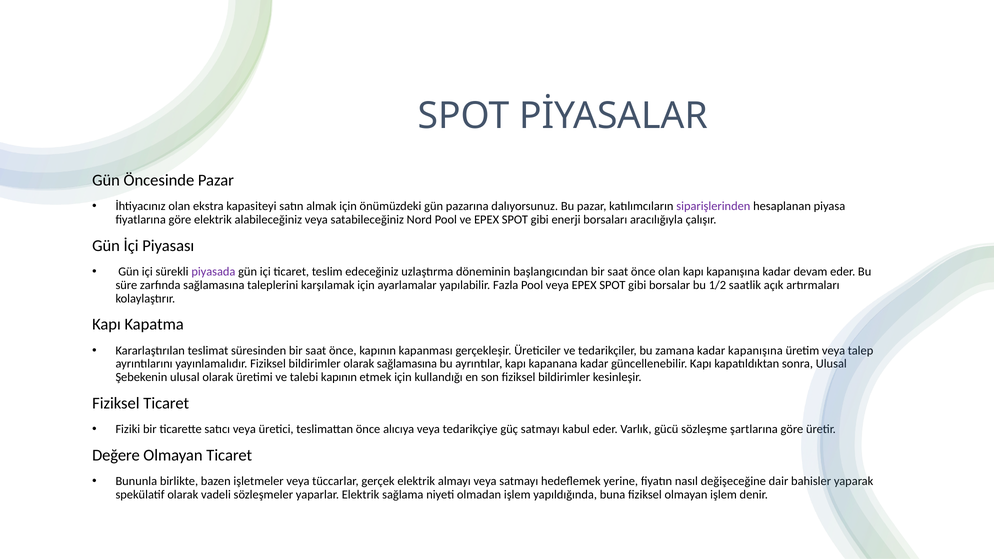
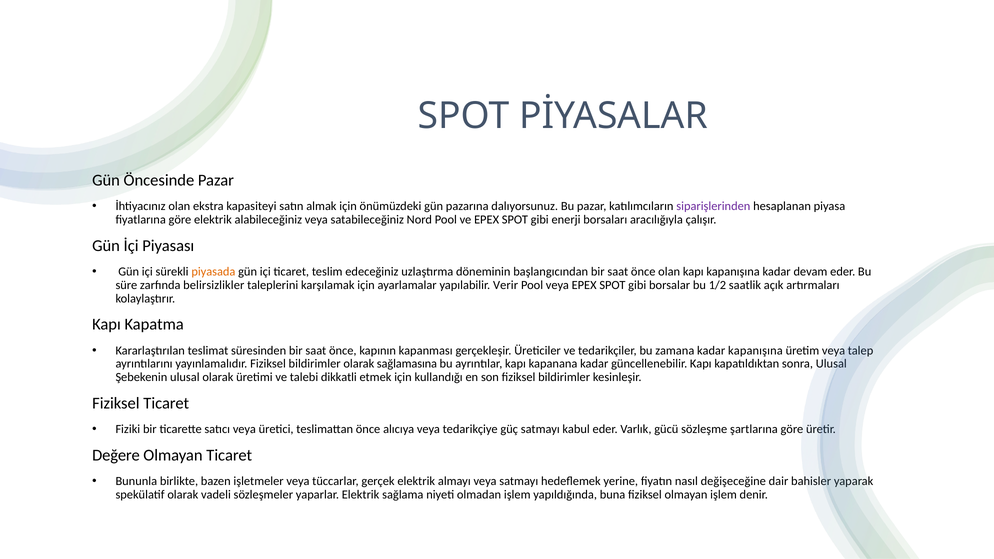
piyasada colour: purple -> orange
zarfında sağlamasına: sağlamasına -> belirsizlikler
Fazla: Fazla -> Verir
talebi kapının: kapının -> dikkatli
